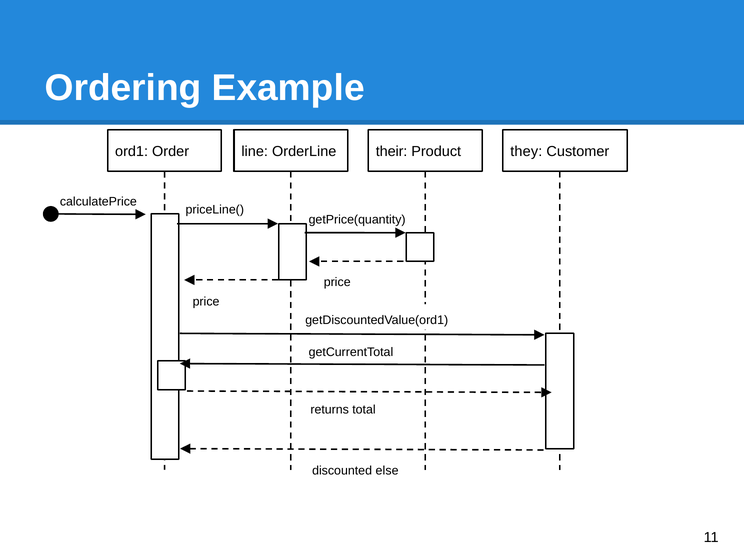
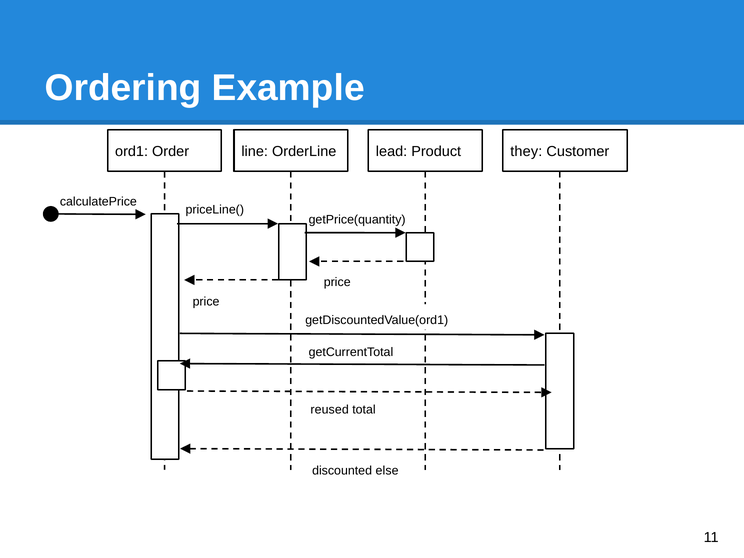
their: their -> lead
returns: returns -> reused
